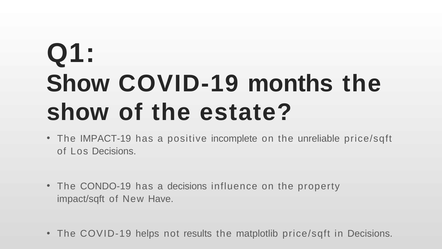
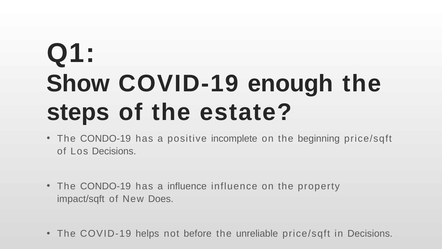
months: months -> enough
show at (78, 112): show -> steps
IMPACT-19 at (106, 138): IMPACT-19 -> CONDO-19
unreliable: unreliable -> beginning
a decisions: decisions -> influence
Have: Have -> Does
results: results -> before
matplotlib: matplotlib -> unreliable
